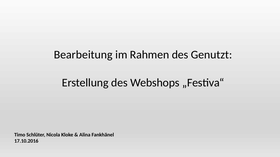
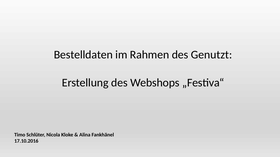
Bearbeitung: Bearbeitung -> Bestelldaten
